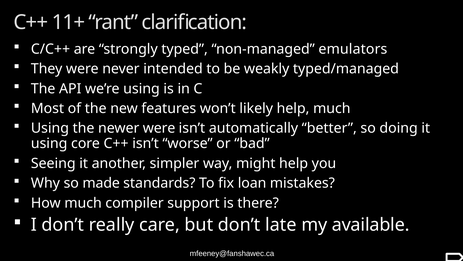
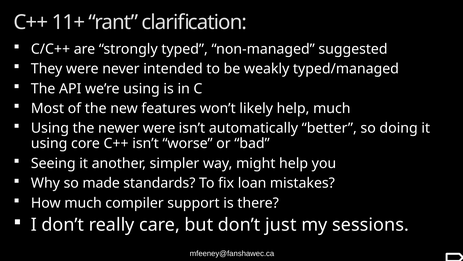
emulators: emulators -> suggested
late: late -> just
available: available -> sessions
